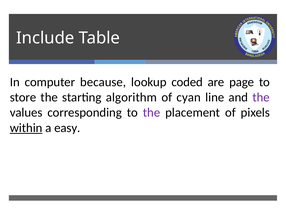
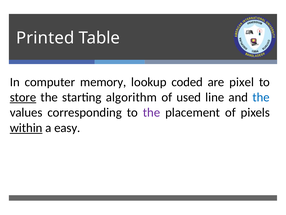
Include: Include -> Printed
because: because -> memory
page: page -> pixel
store underline: none -> present
cyan: cyan -> used
the at (261, 97) colour: purple -> blue
